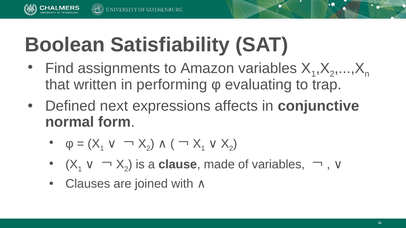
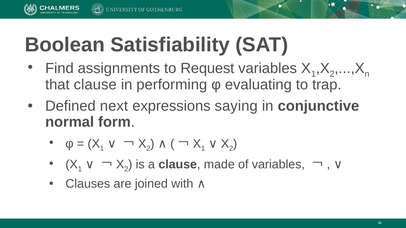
Amazon: Amazon -> Request
that written: written -> clause
affects: affects -> saying
